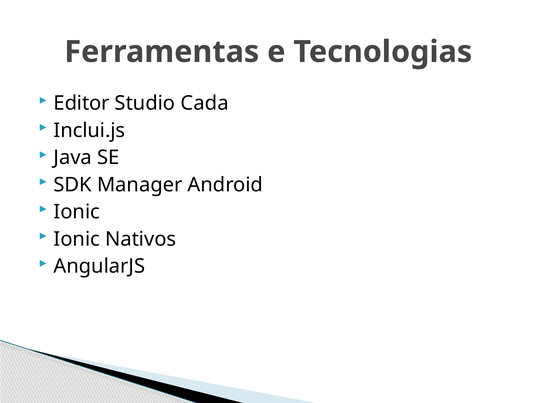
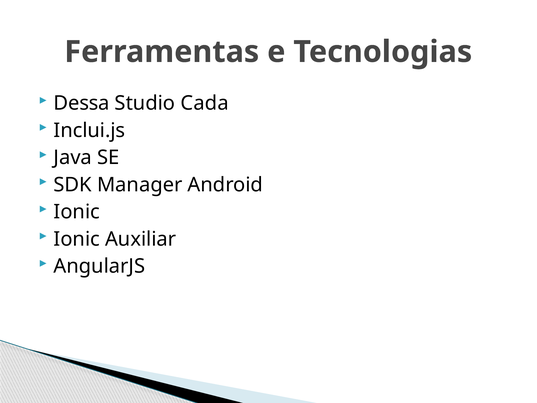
Editor: Editor -> Dessa
Nativos: Nativos -> Auxiliar
